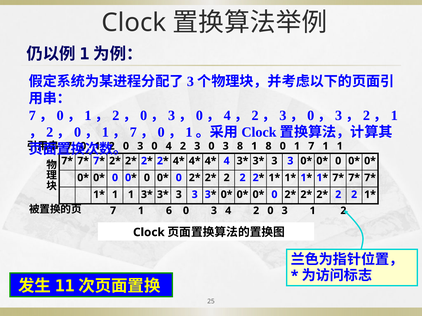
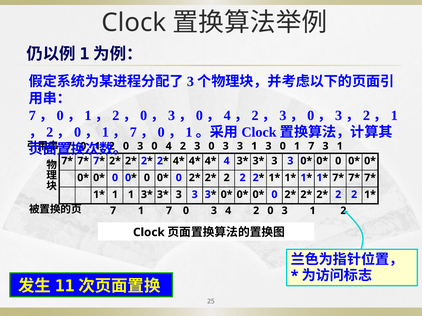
0 3 8: 8 -> 3
1 8: 8 -> 3
1 7 1: 1 -> 3
7 1 6: 6 -> 7
